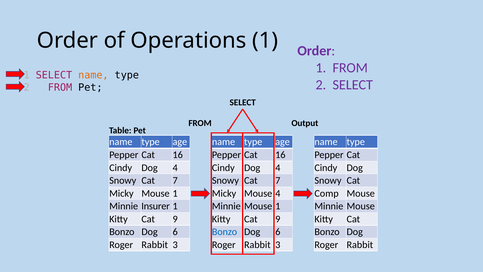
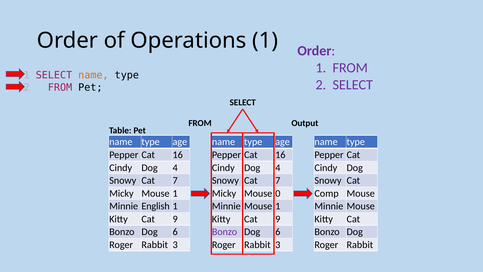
Mouse 4: 4 -> 0
Insurer: Insurer -> English
Bonzo at (225, 232) colour: blue -> purple
